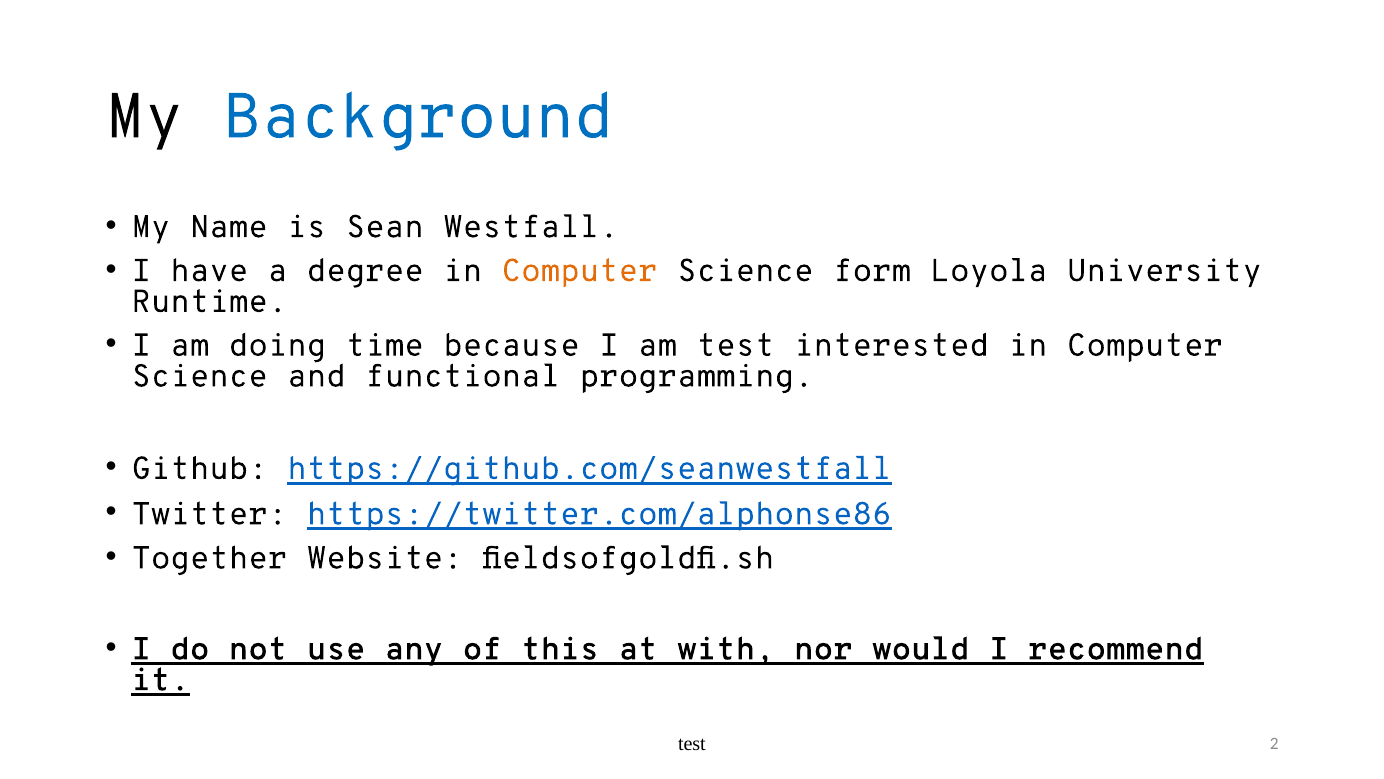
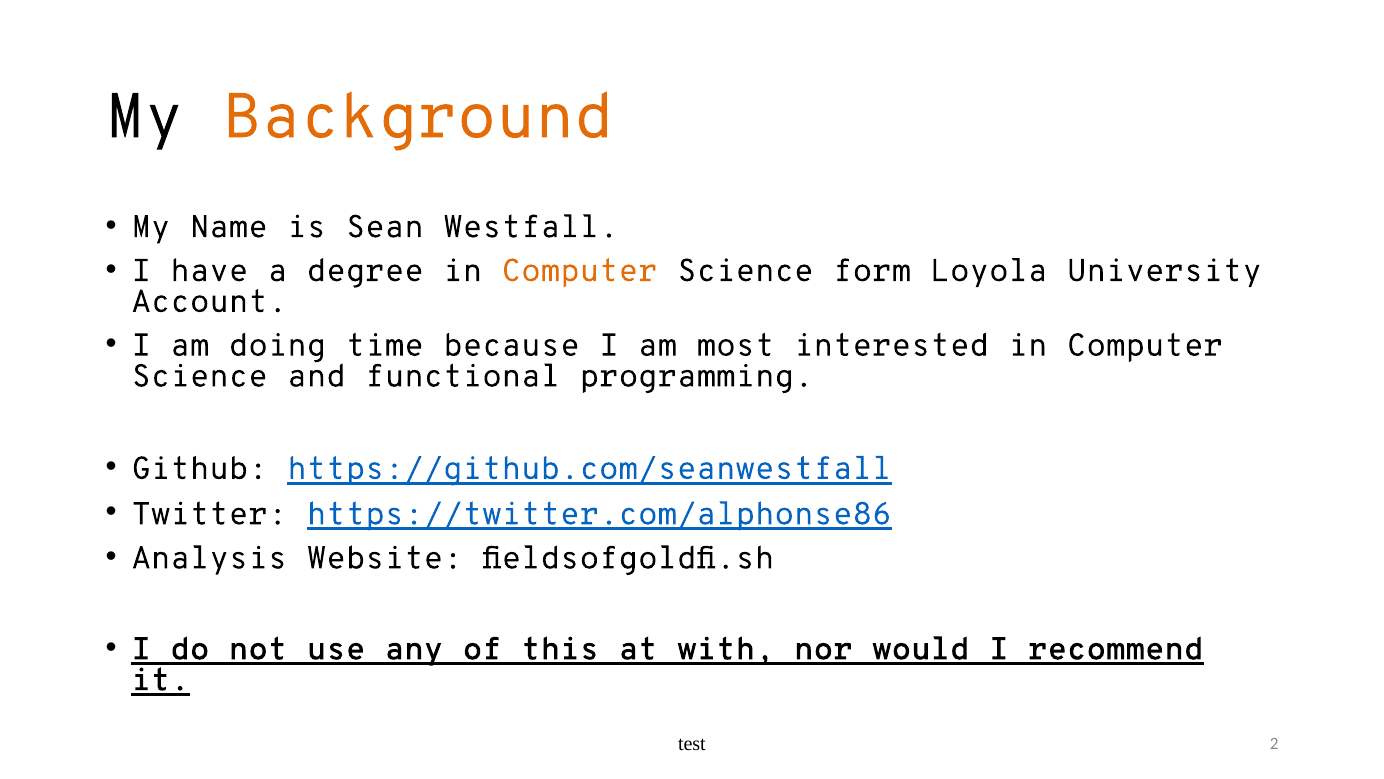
Background colour: blue -> orange
Runtime: Runtime -> Account
am test: test -> most
Together: Together -> Analysis
